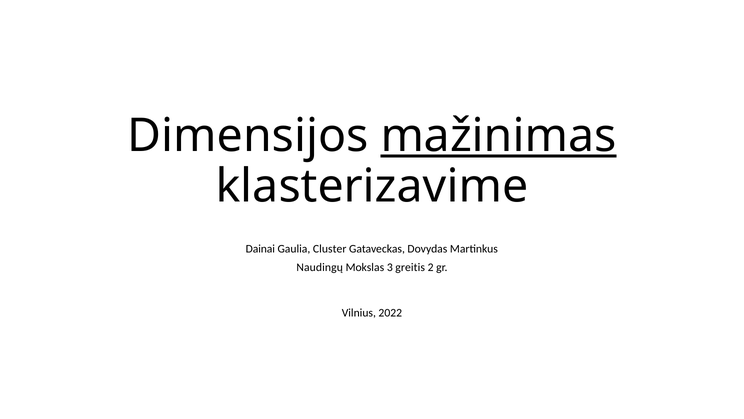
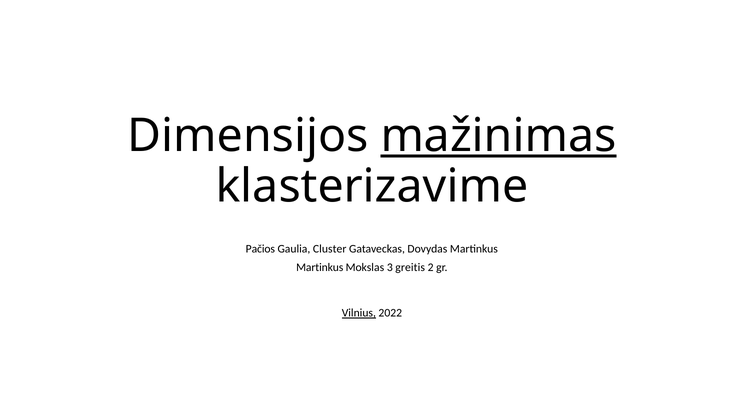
Dainai: Dainai -> Pačios
Naudingų at (320, 267): Naudingų -> Martinkus
Vilnius underline: none -> present
